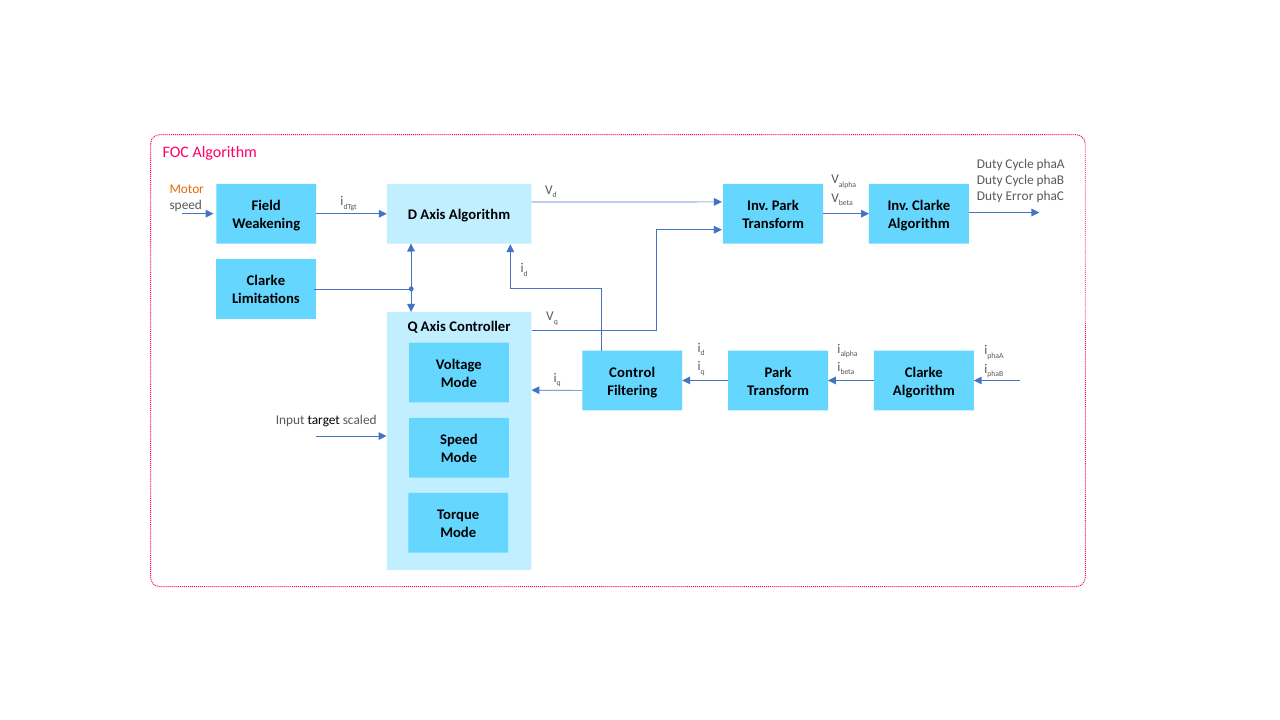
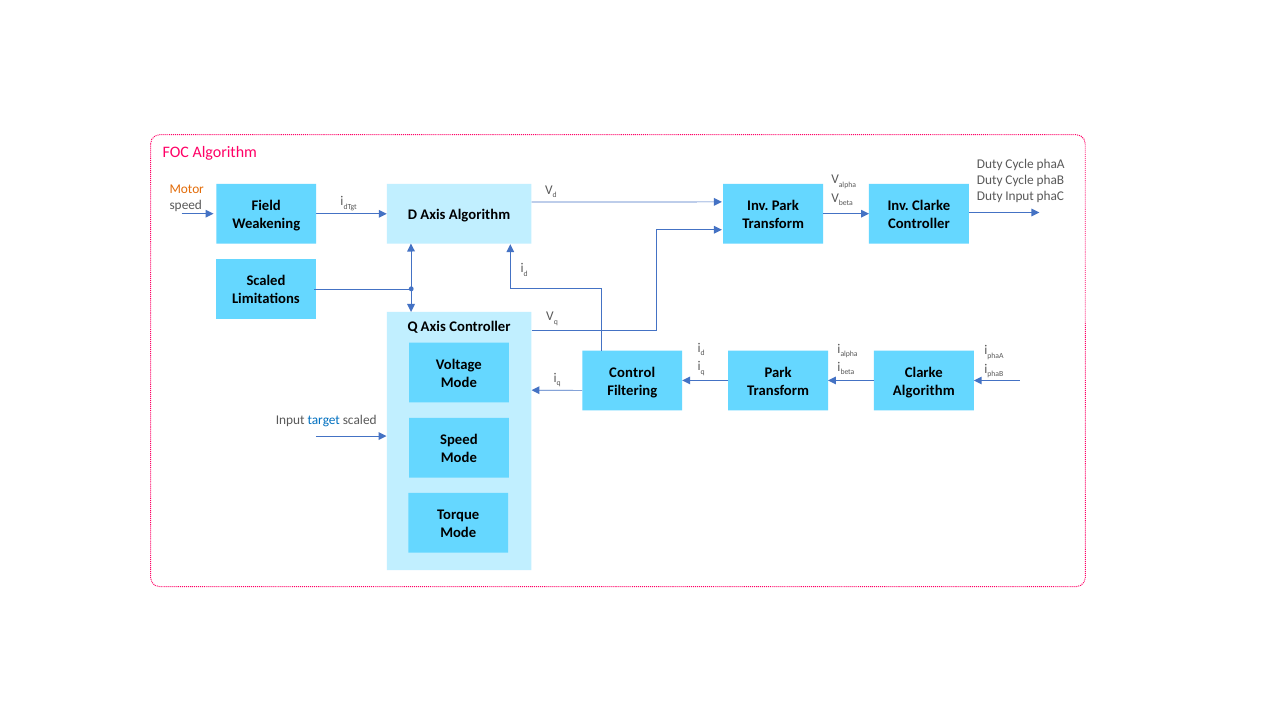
Duty Error: Error -> Input
Algorithm at (919, 224): Algorithm -> Controller
Clarke at (266, 281): Clarke -> Scaled
target colour: black -> blue
